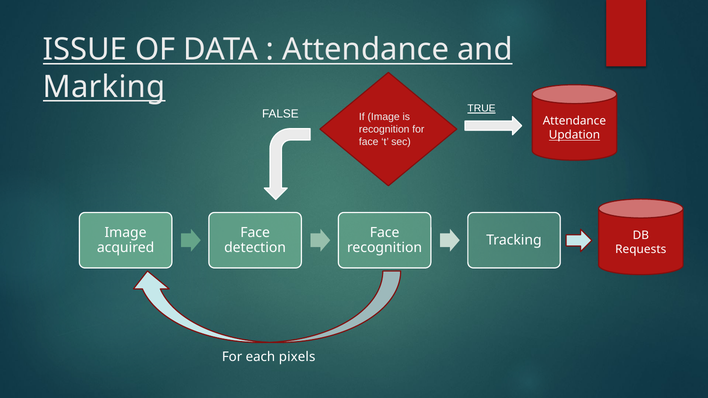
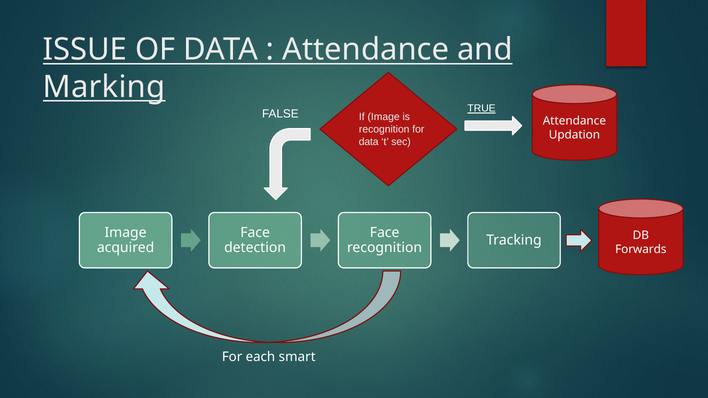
Updation underline: present -> none
face at (369, 142): face -> data
Requests: Requests -> Forwards
pixels: pixels -> smart
